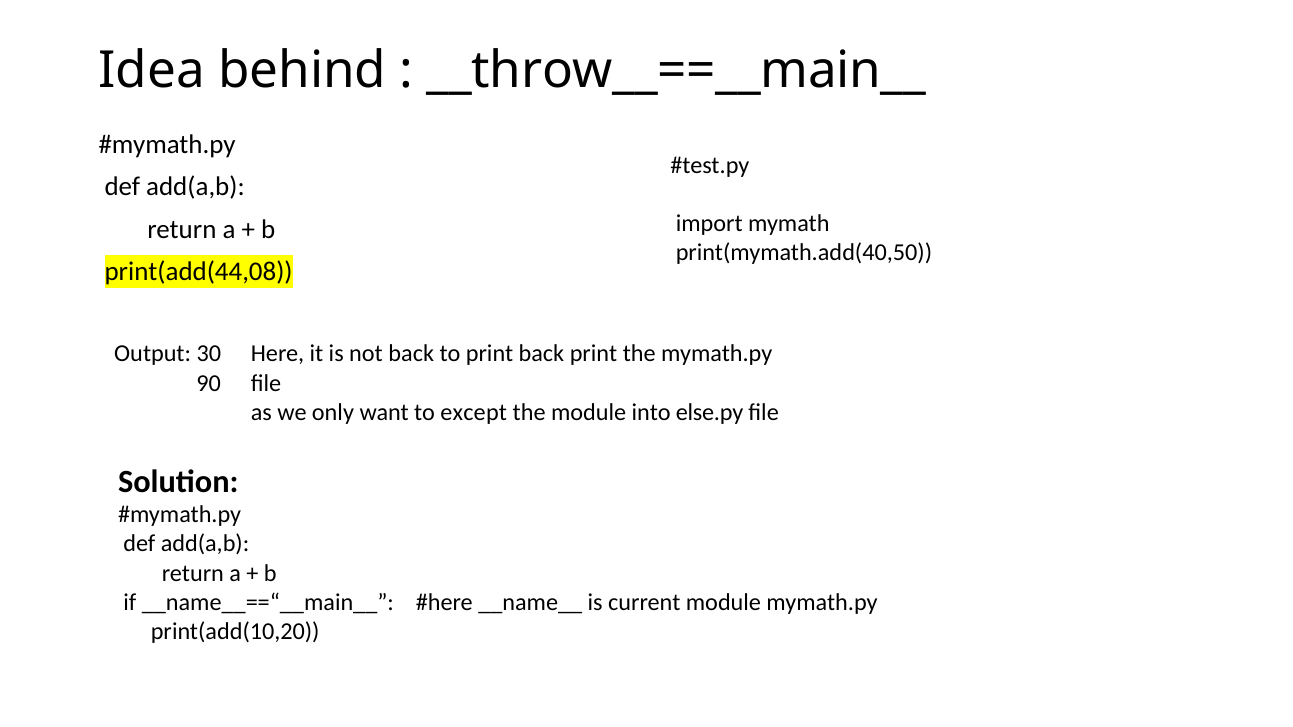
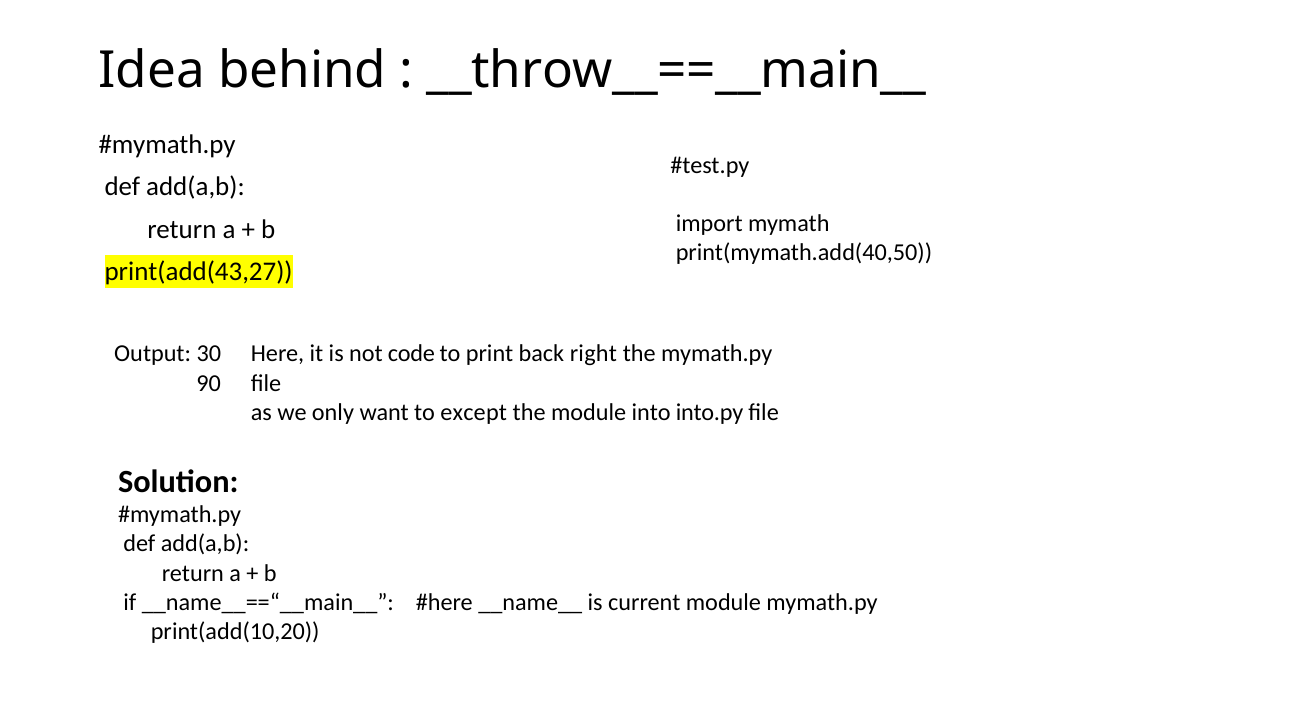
print(add(44,08: print(add(44,08 -> print(add(43,27
not back: back -> code
back print: print -> right
else.py: else.py -> into.py
